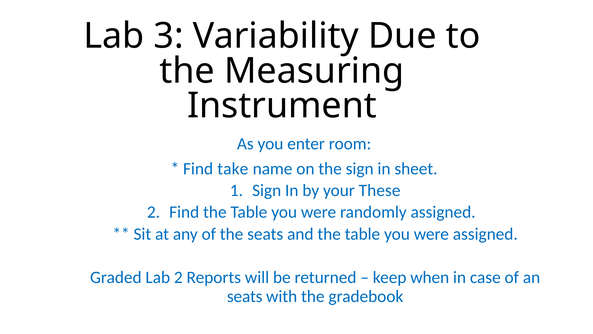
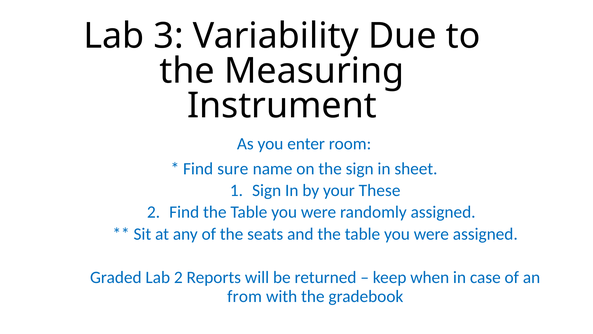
take: take -> sure
seats at (245, 296): seats -> from
